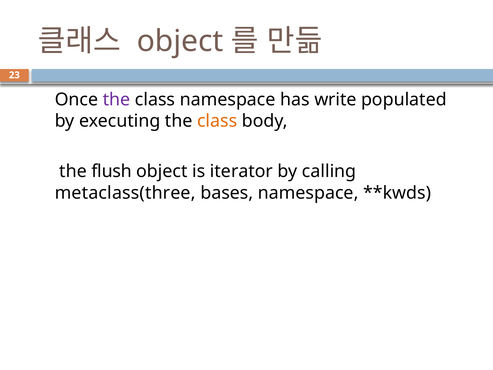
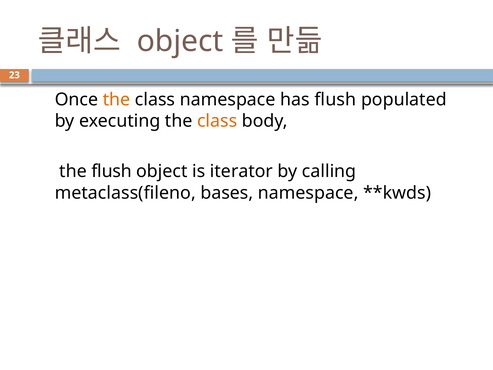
the at (117, 100) colour: purple -> orange
has write: write -> flush
metaclass(three: metaclass(three -> metaclass(fileno
